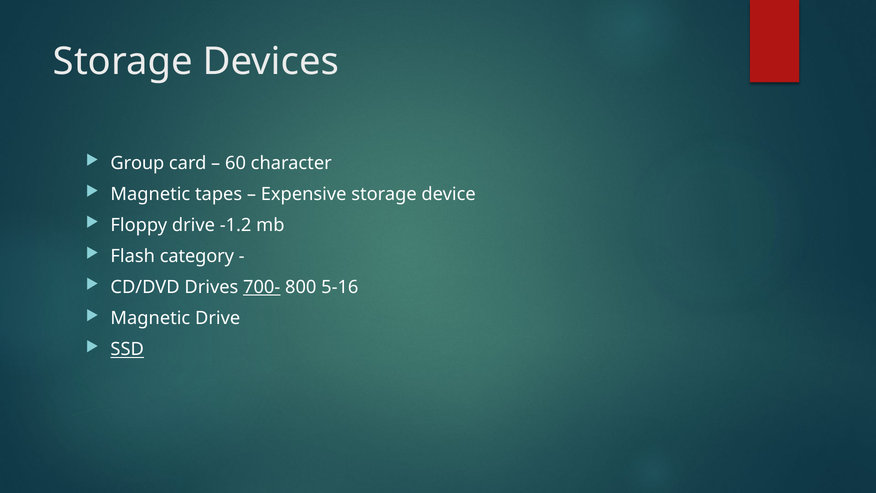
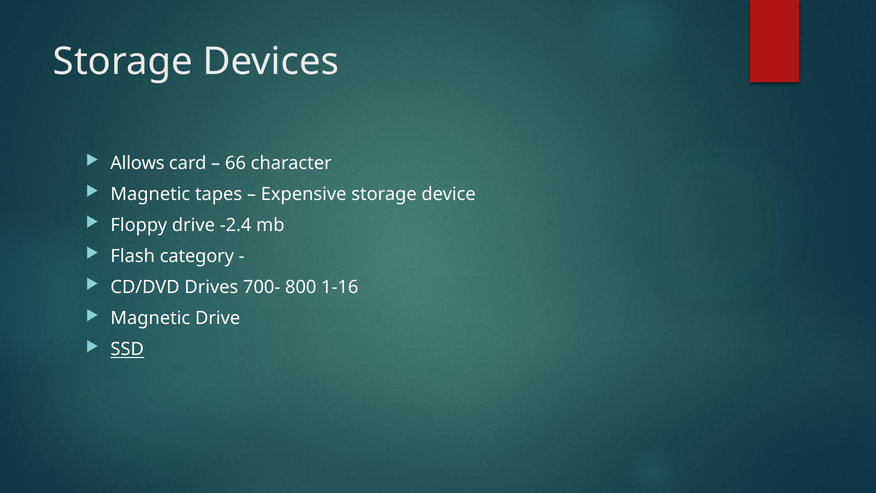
Group: Group -> Allows
60: 60 -> 66
-1.2: -1.2 -> -2.4
700- underline: present -> none
5-16: 5-16 -> 1-16
